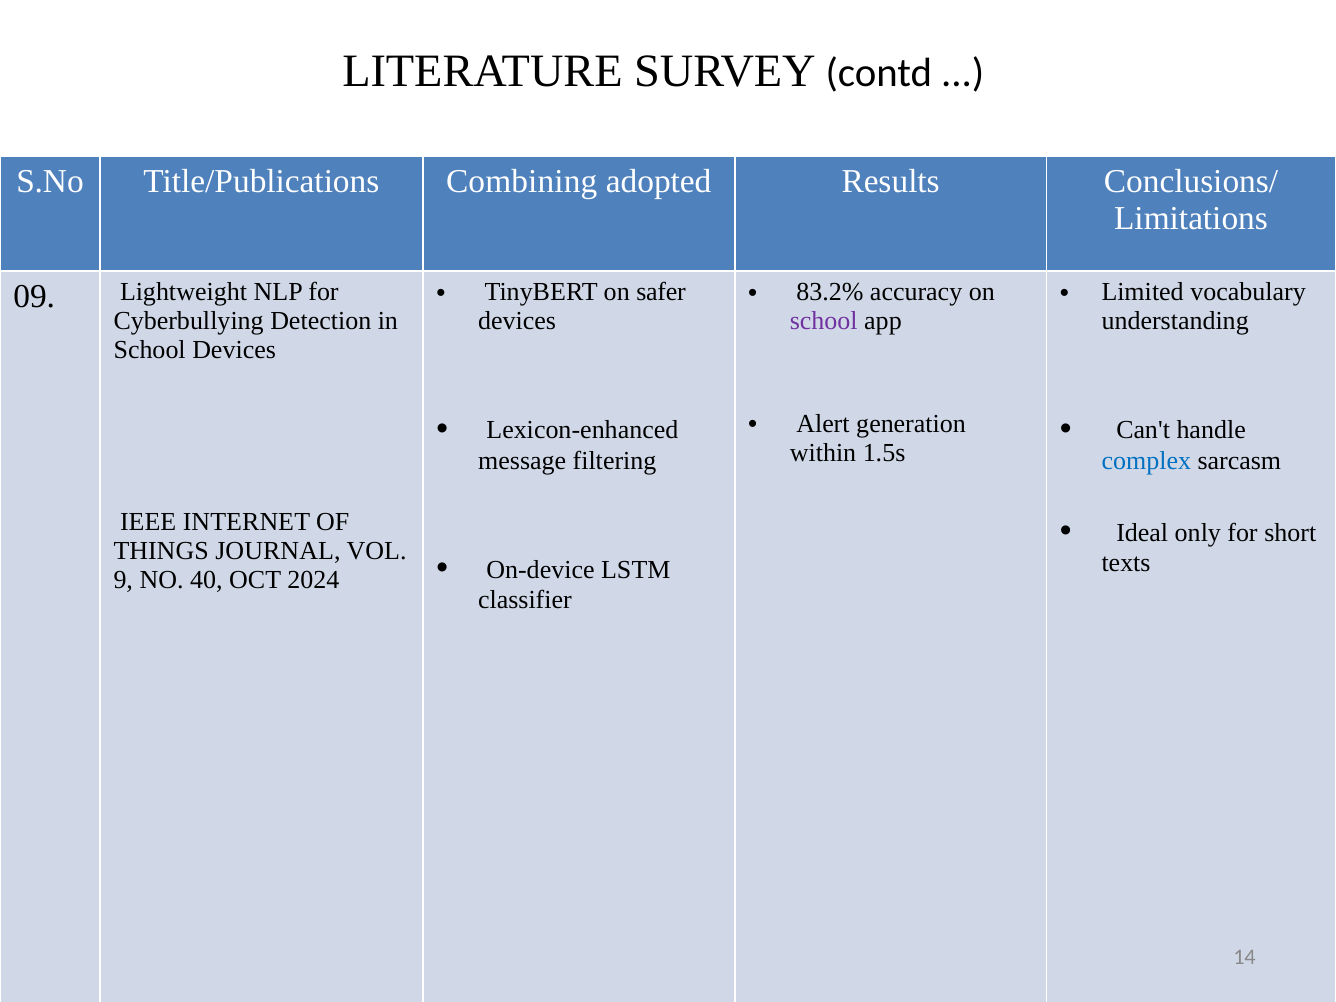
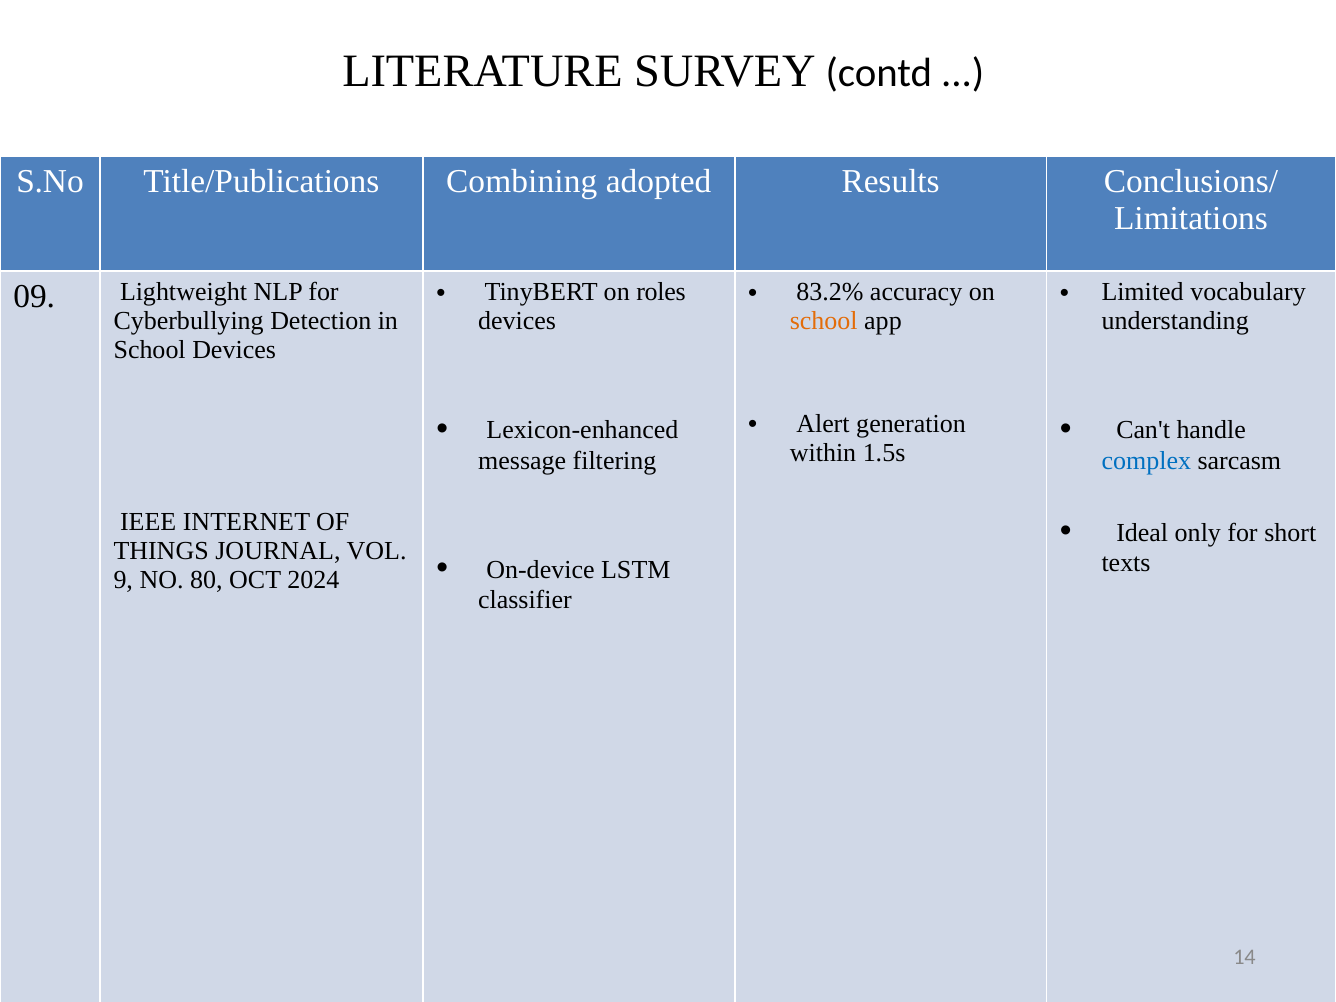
safer: safer -> roles
school at (824, 321) colour: purple -> orange
40: 40 -> 80
